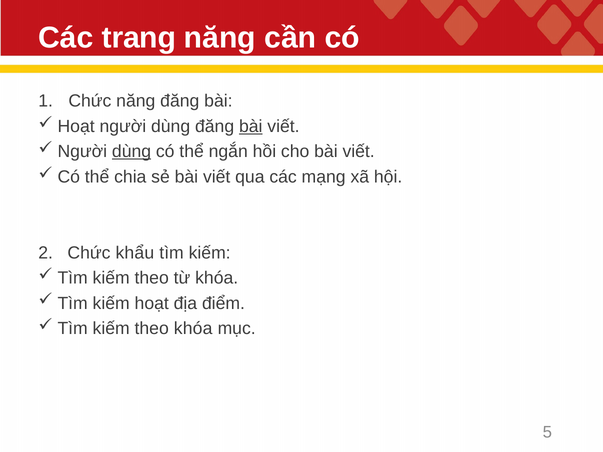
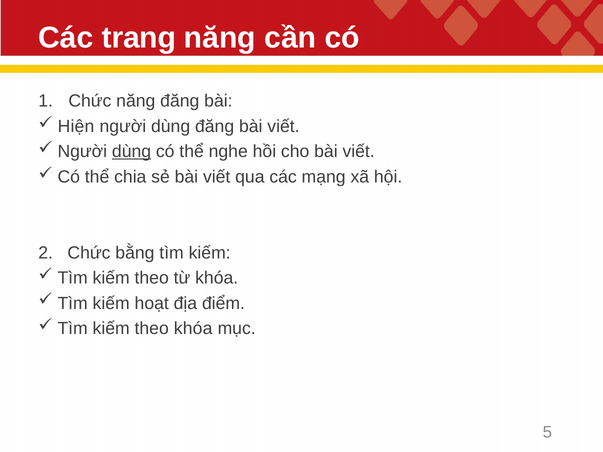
Hoạt at (76, 126): Hoạt -> Hiện
bài at (251, 126) underline: present -> none
ngắn: ngắn -> nghe
khẩu: khẩu -> bằng
